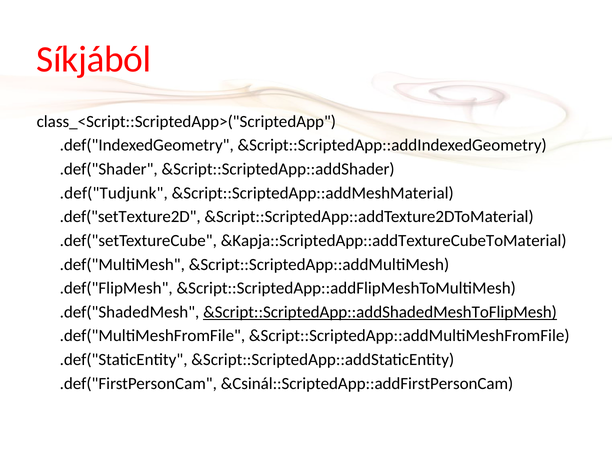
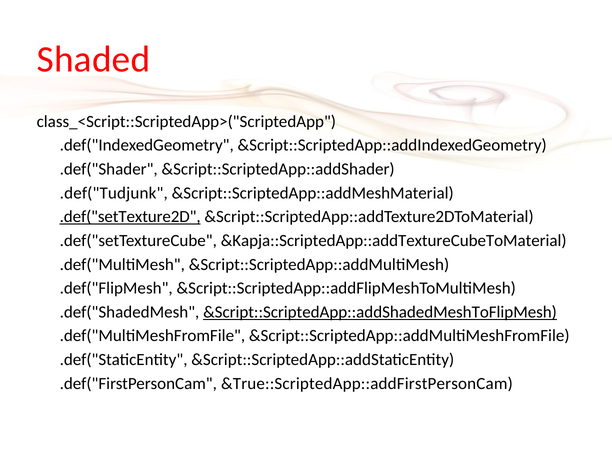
Síkjából: Síkjából -> Shaded
.def("setTexture2D underline: none -> present
&Csinál::ScriptedApp::addFirstPersonCam: &Csinál::ScriptedApp::addFirstPersonCam -> &True::ScriptedApp::addFirstPersonCam
